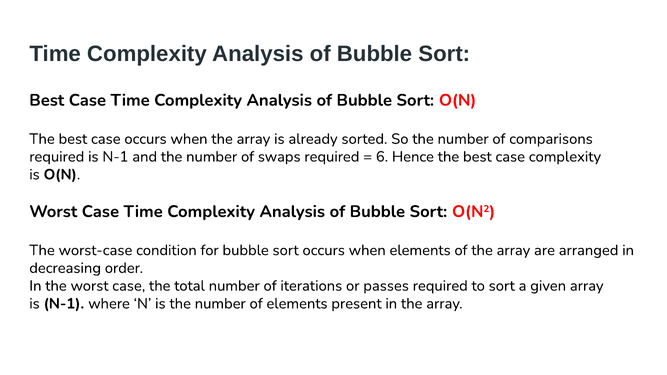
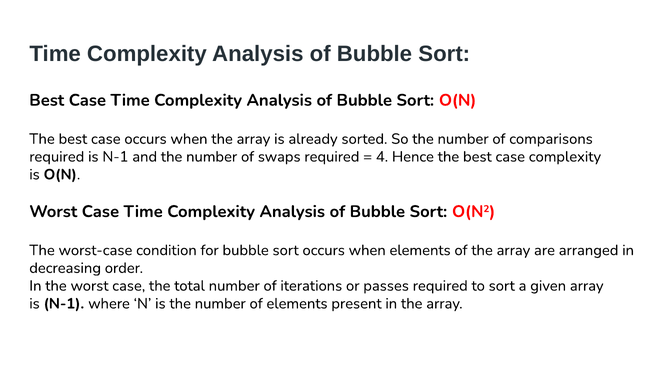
6: 6 -> 4
